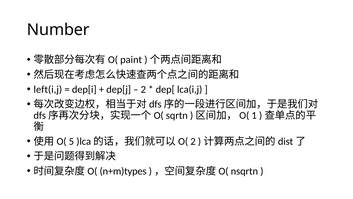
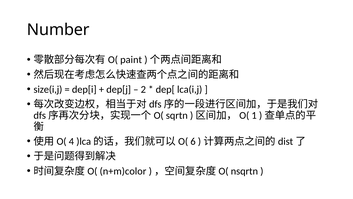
left(i,j: left(i,j -> size(i,j
5: 5 -> 4
2 at (193, 141): 2 -> 6
n+m)types: n+m)types -> n+m)color
